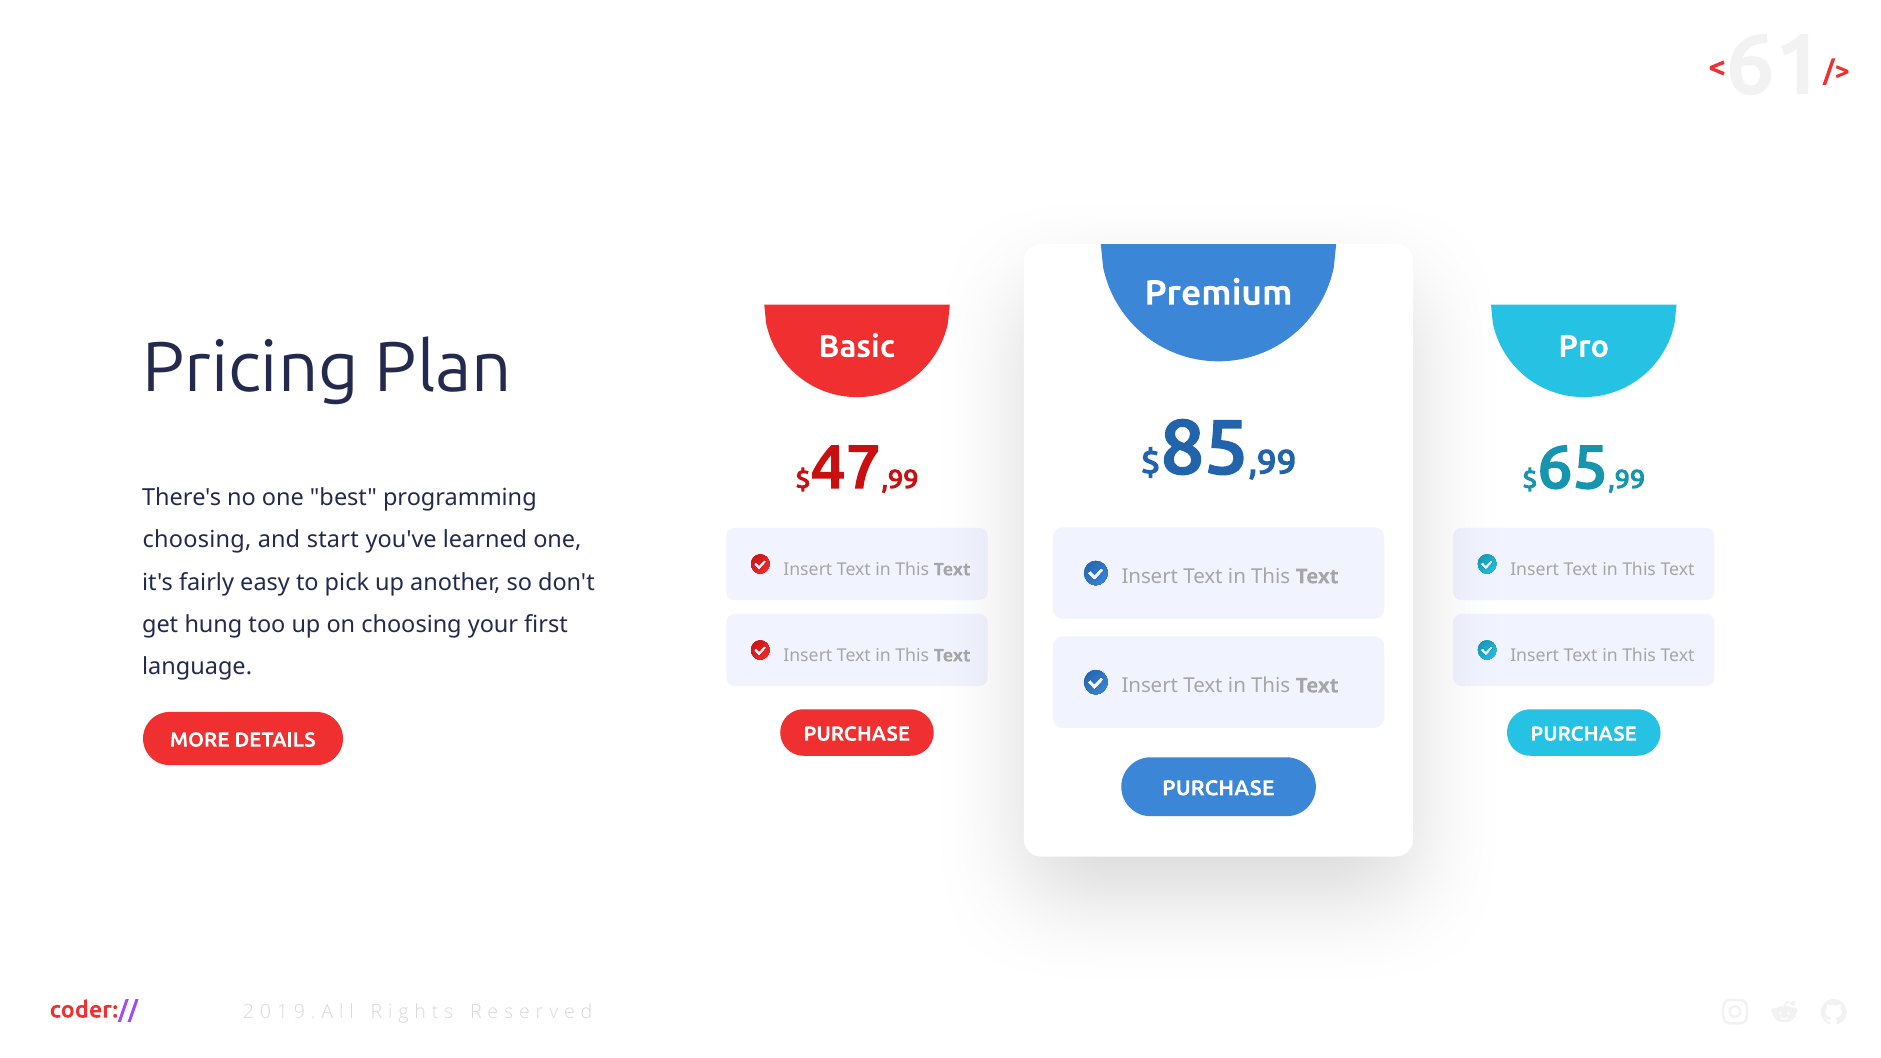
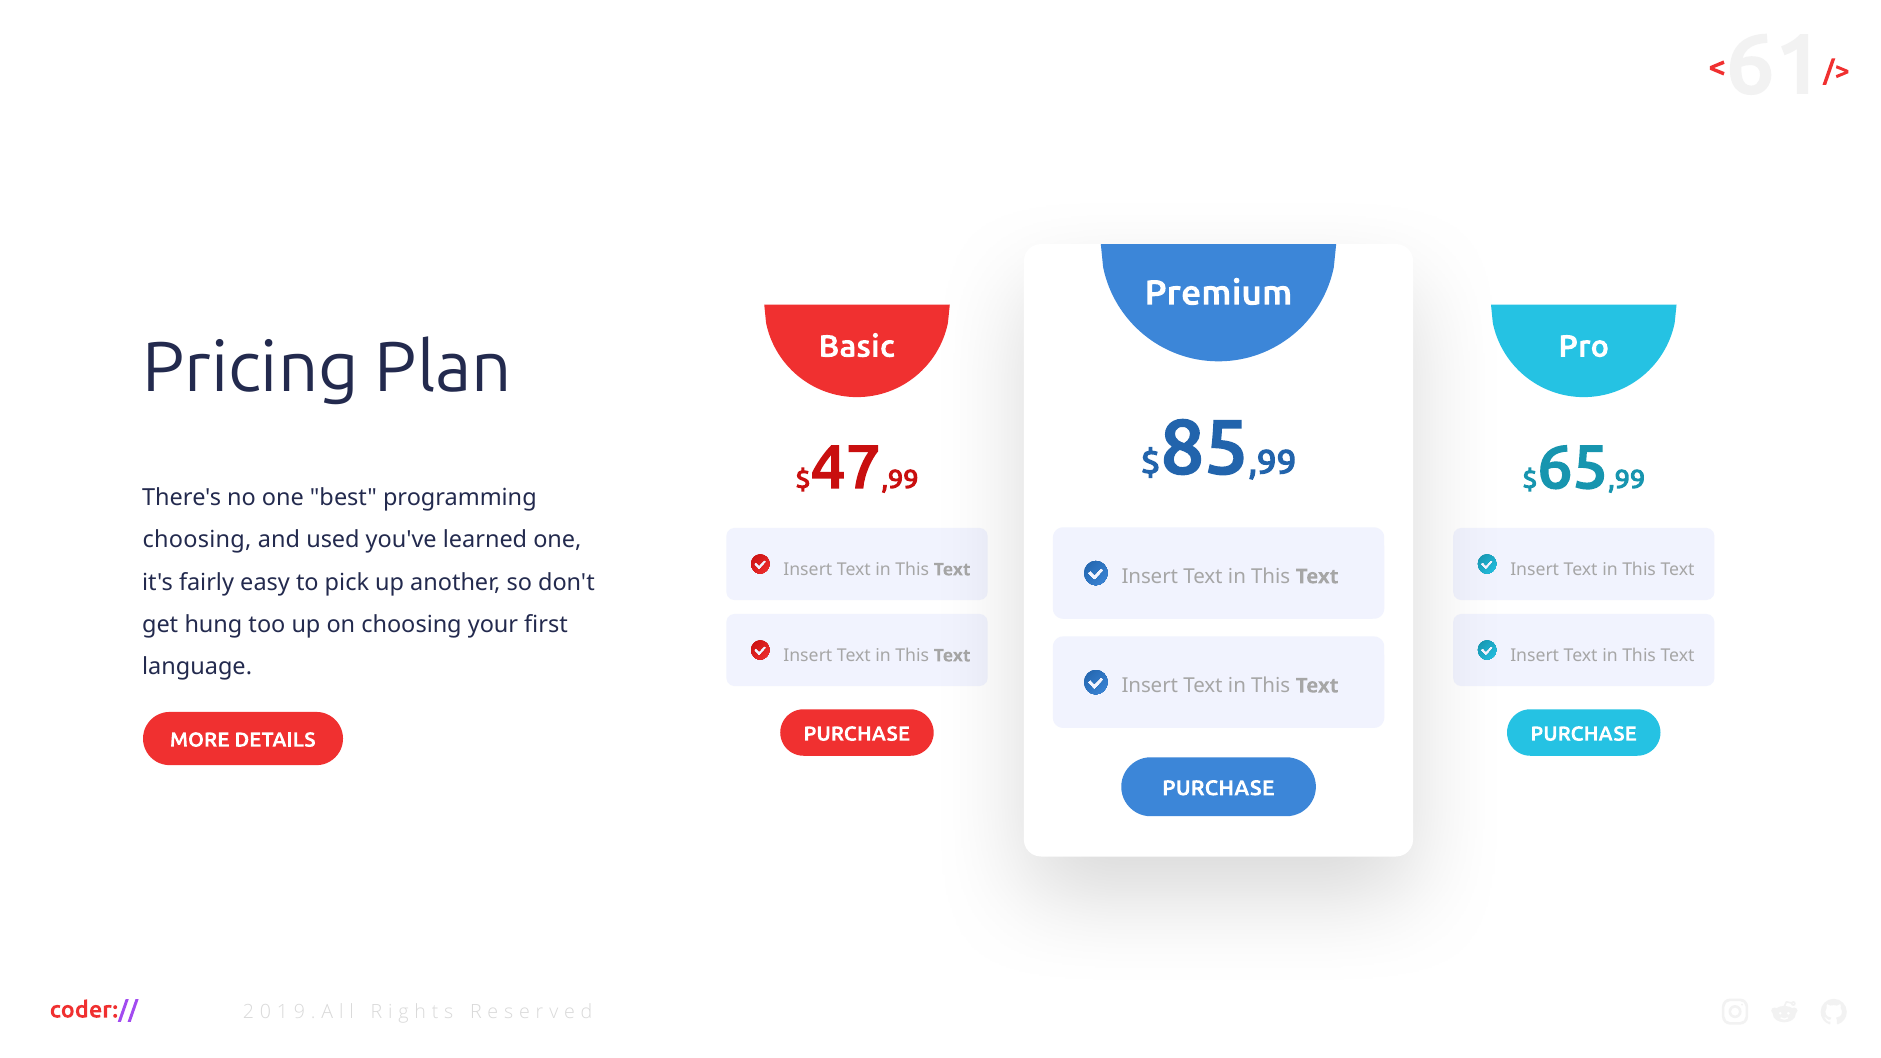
start: start -> used
